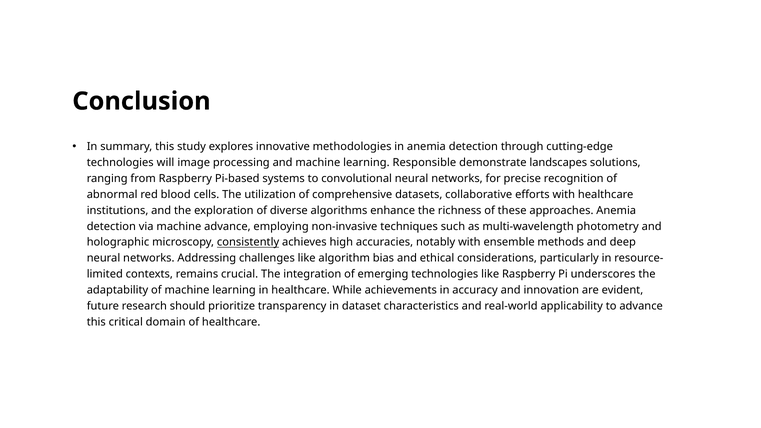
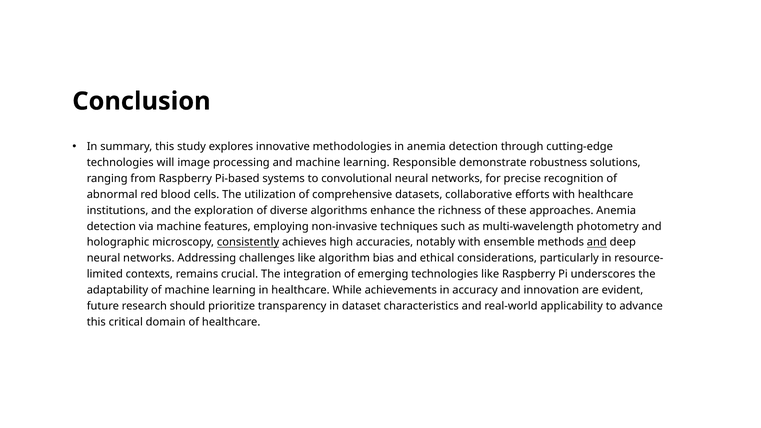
landscapes: landscapes -> robustness
machine advance: advance -> features
and at (597, 242) underline: none -> present
